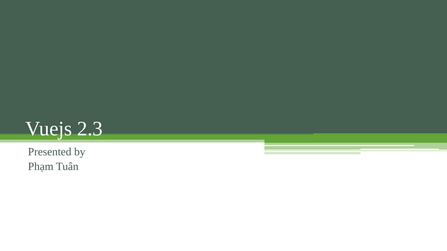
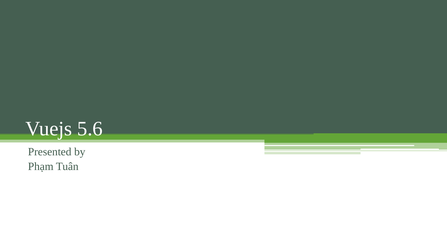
2.3: 2.3 -> 5.6
